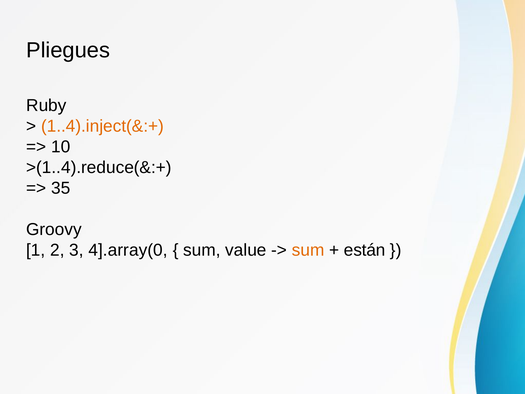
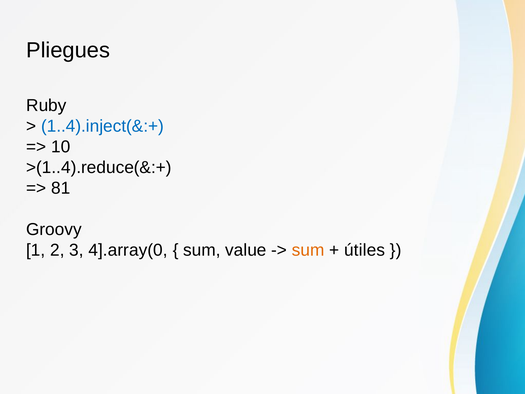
1..4).inject(&:+ colour: orange -> blue
35: 35 -> 81
están: están -> útiles
